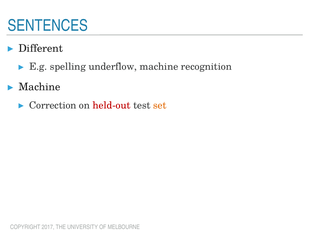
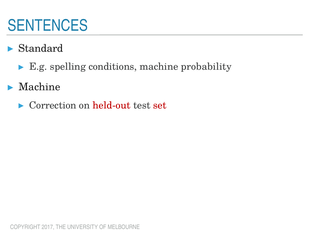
Different: Different -> Standard
underflow: underflow -> conditions
recognition: recognition -> probability
set colour: orange -> red
